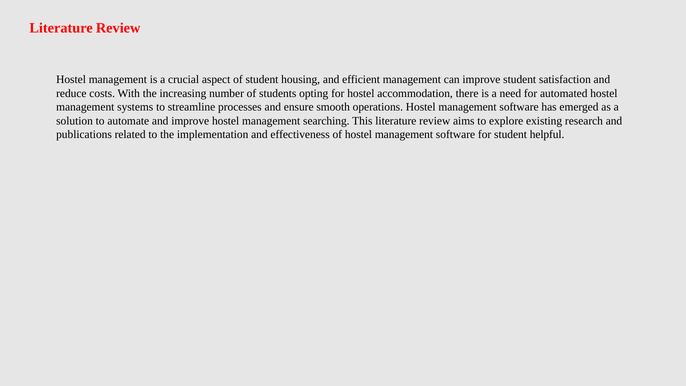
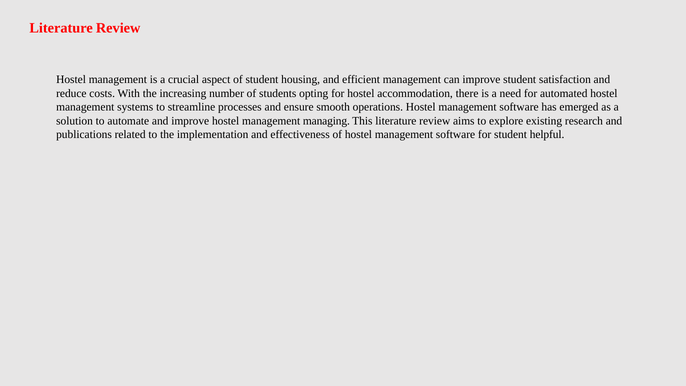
searching: searching -> managing
